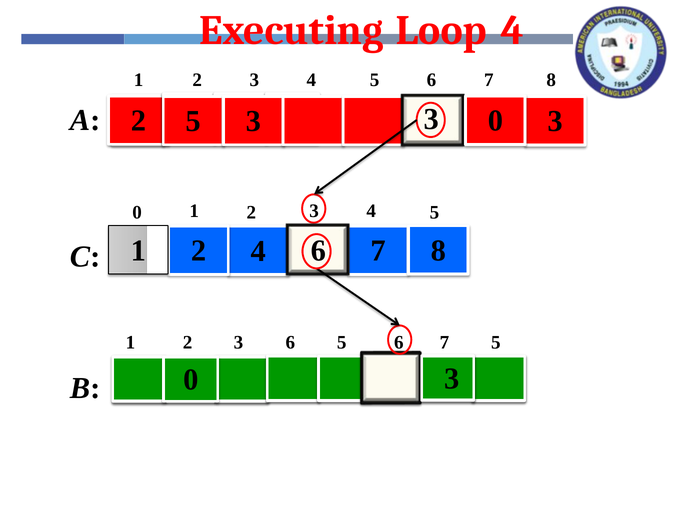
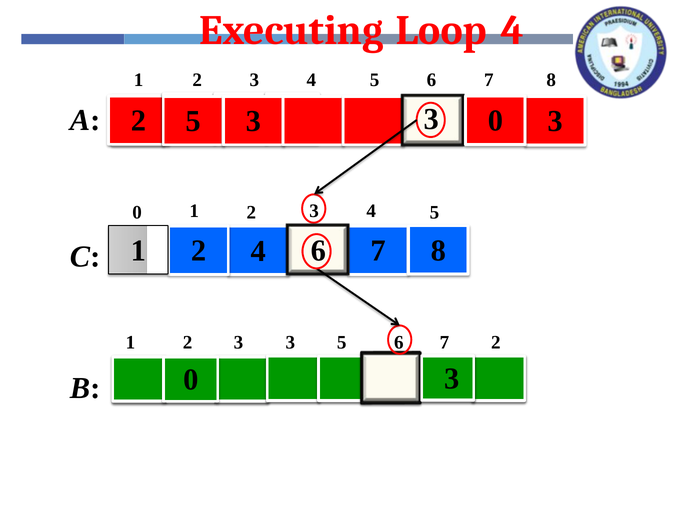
2 3 6: 6 -> 3
7 5: 5 -> 2
